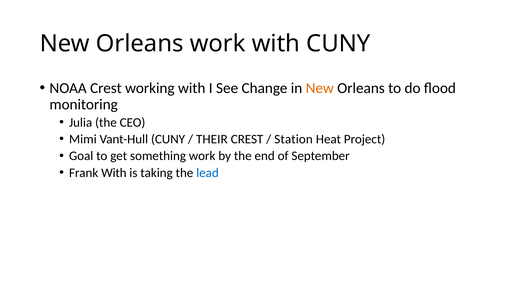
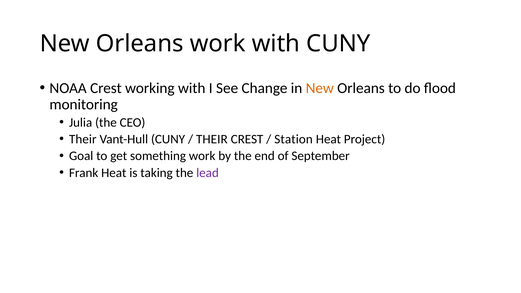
Mimi at (83, 139): Mimi -> Their
Frank With: With -> Heat
lead colour: blue -> purple
